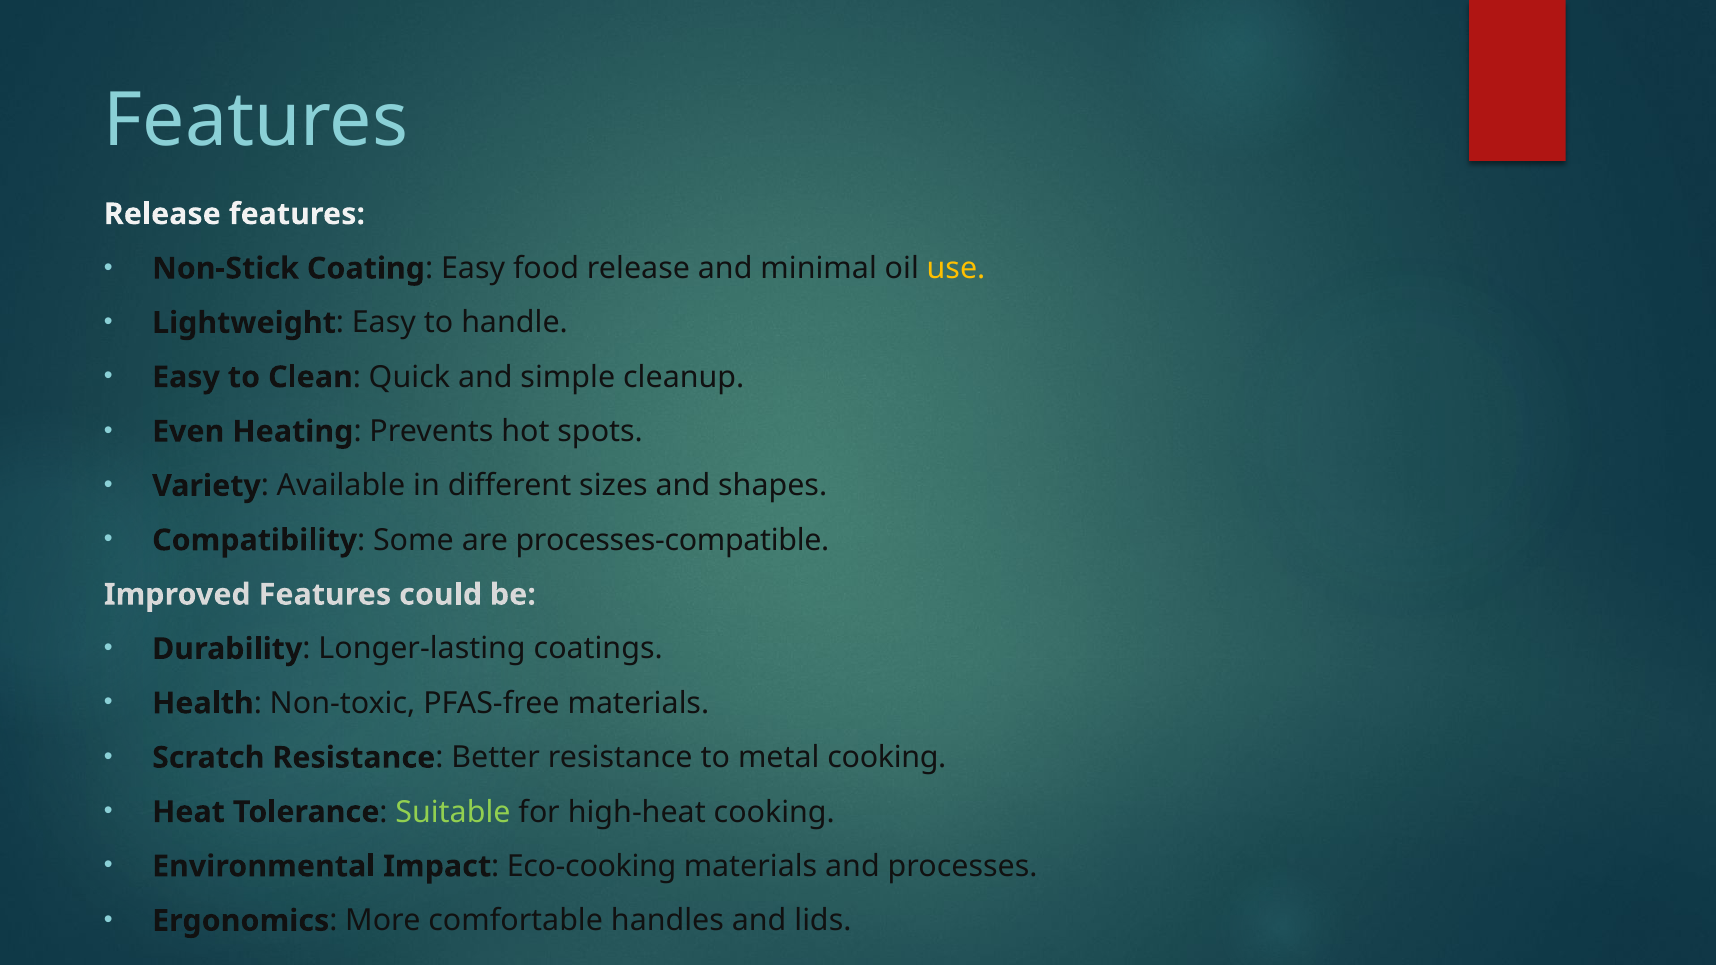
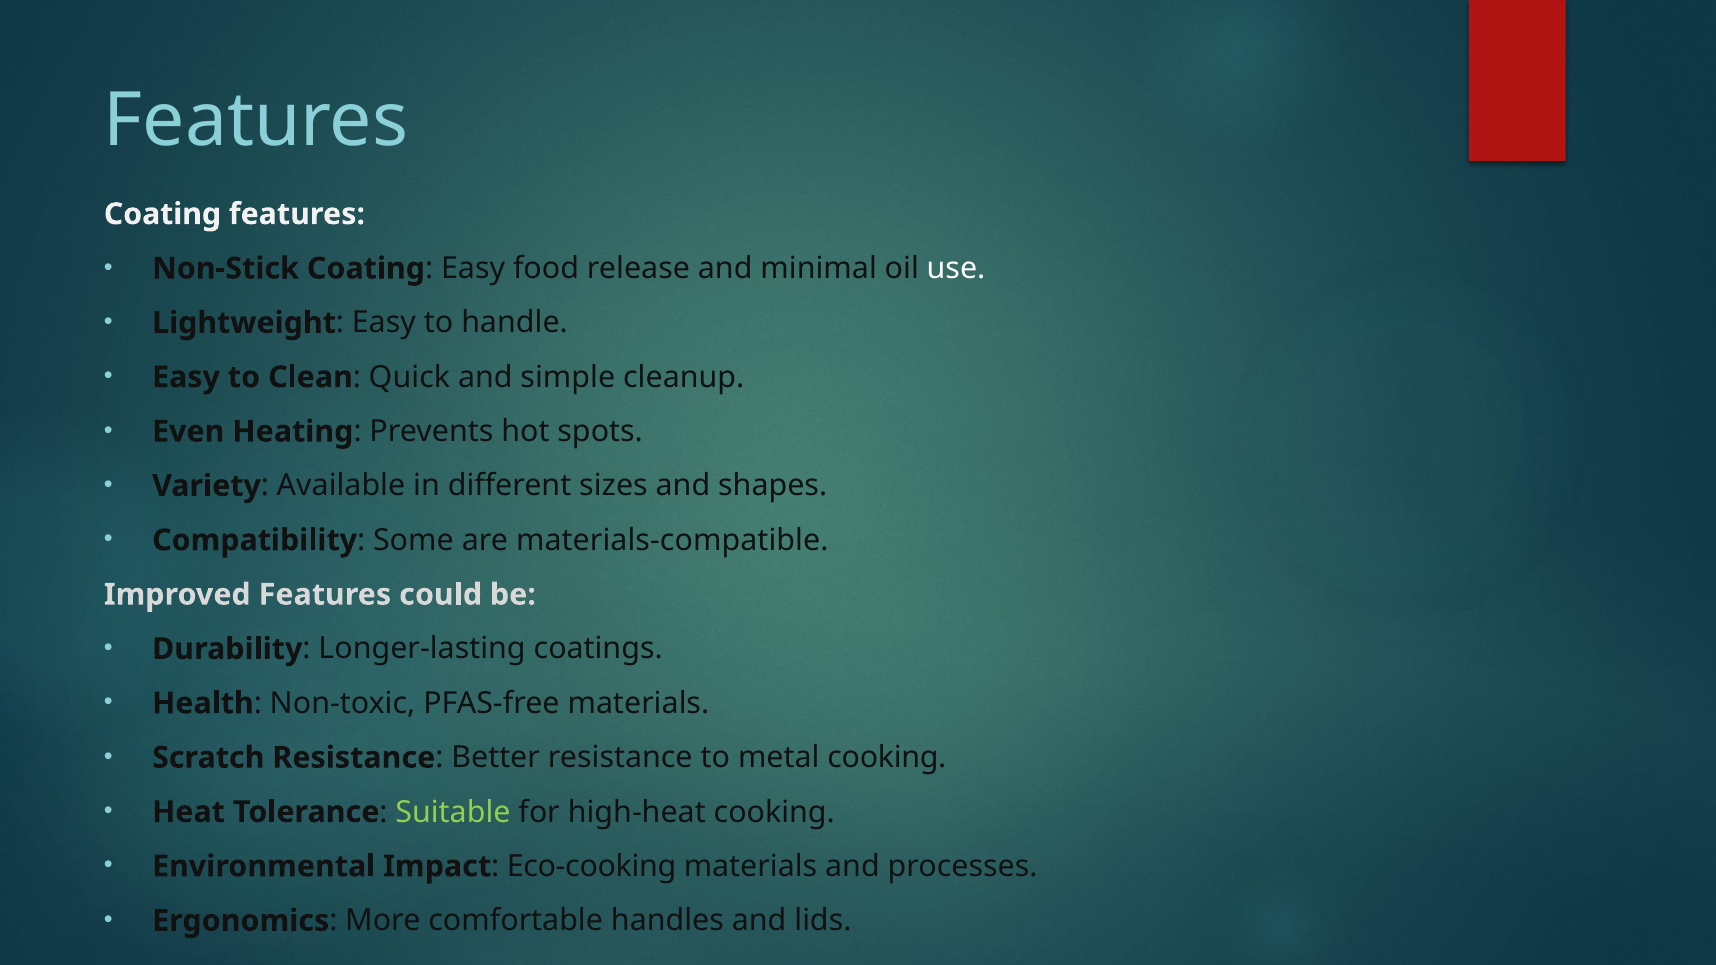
Release at (162, 214): Release -> Coating
use colour: yellow -> white
processes-compatible: processes-compatible -> materials-compatible
